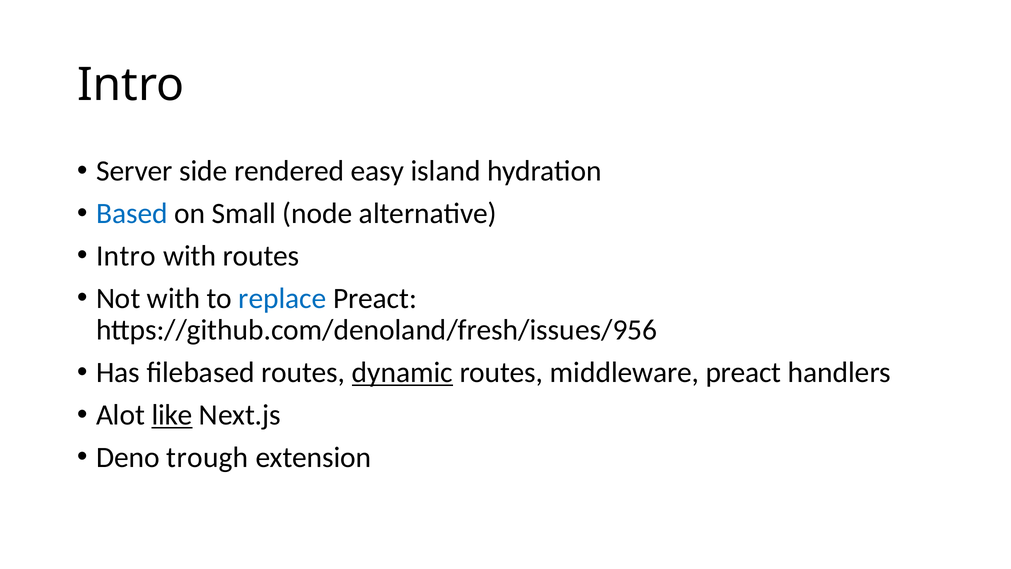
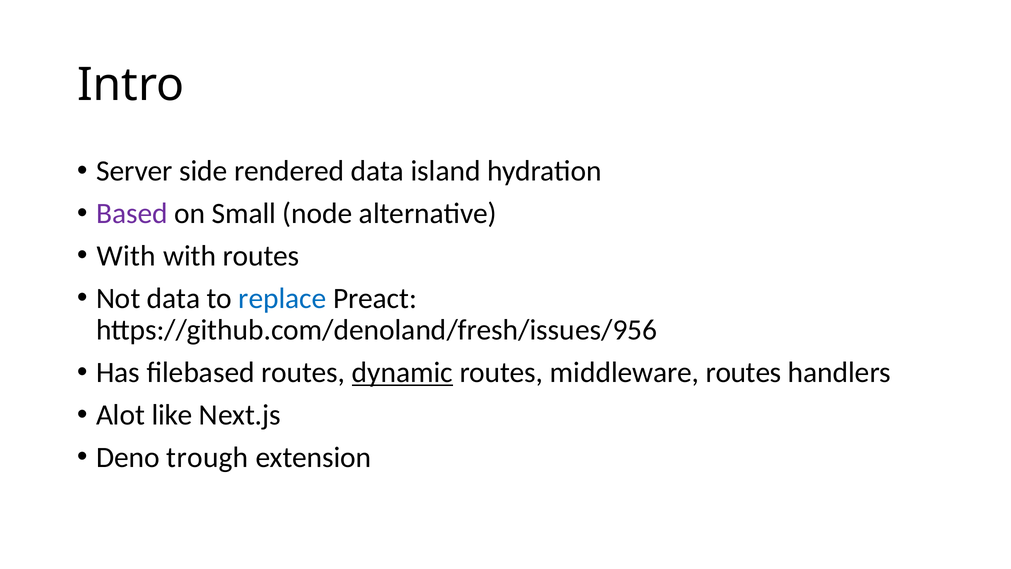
rendered easy: easy -> data
Based colour: blue -> purple
Intro at (126, 256): Intro -> With
Not with: with -> data
middleware preact: preact -> routes
like underline: present -> none
